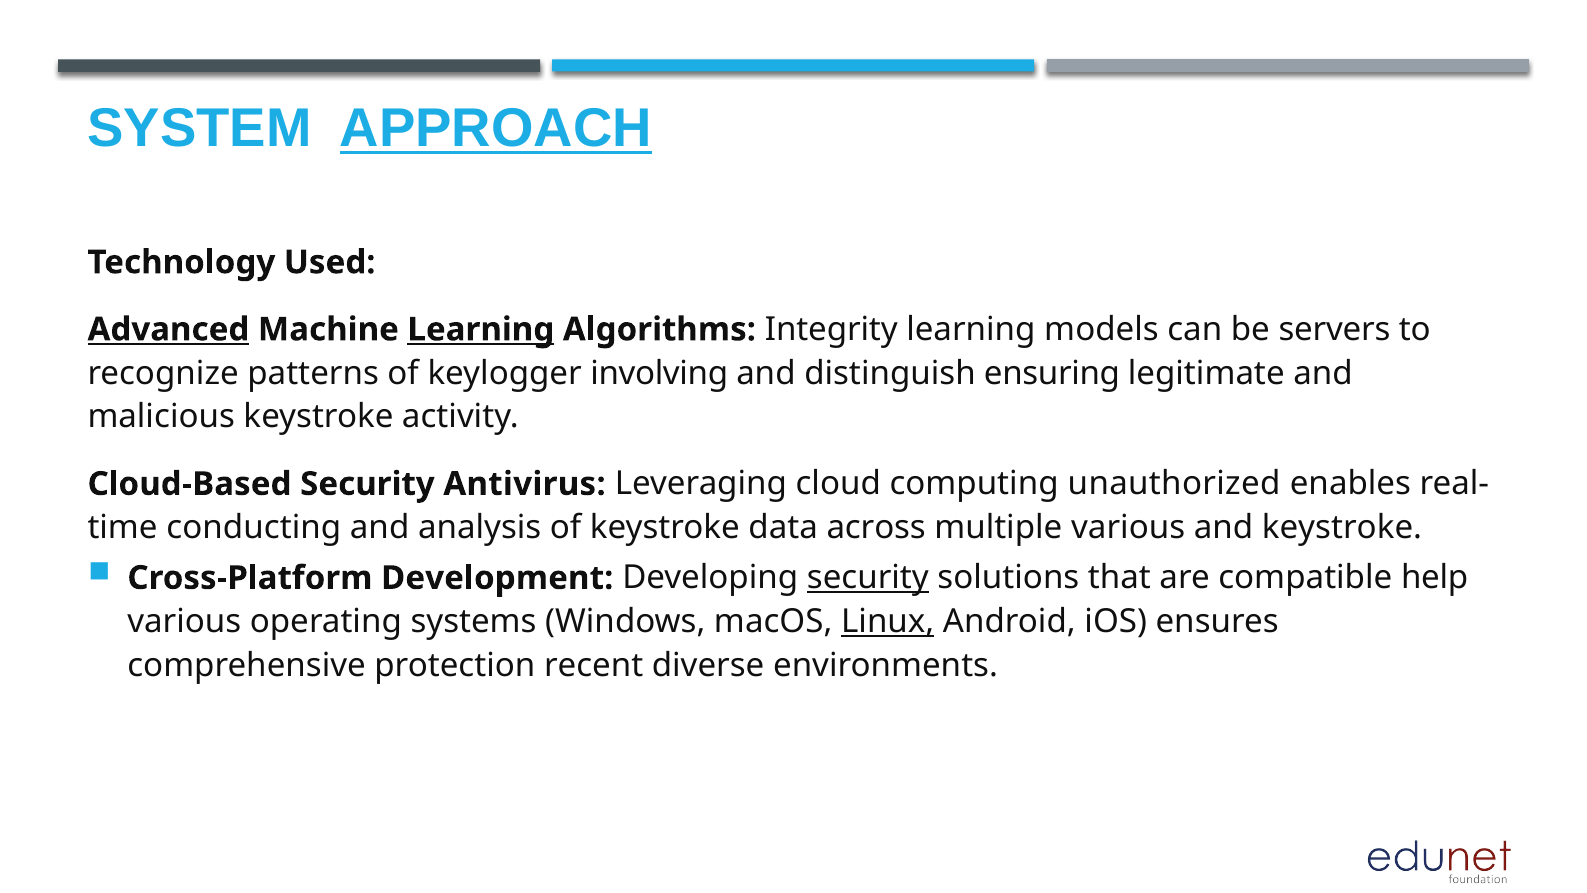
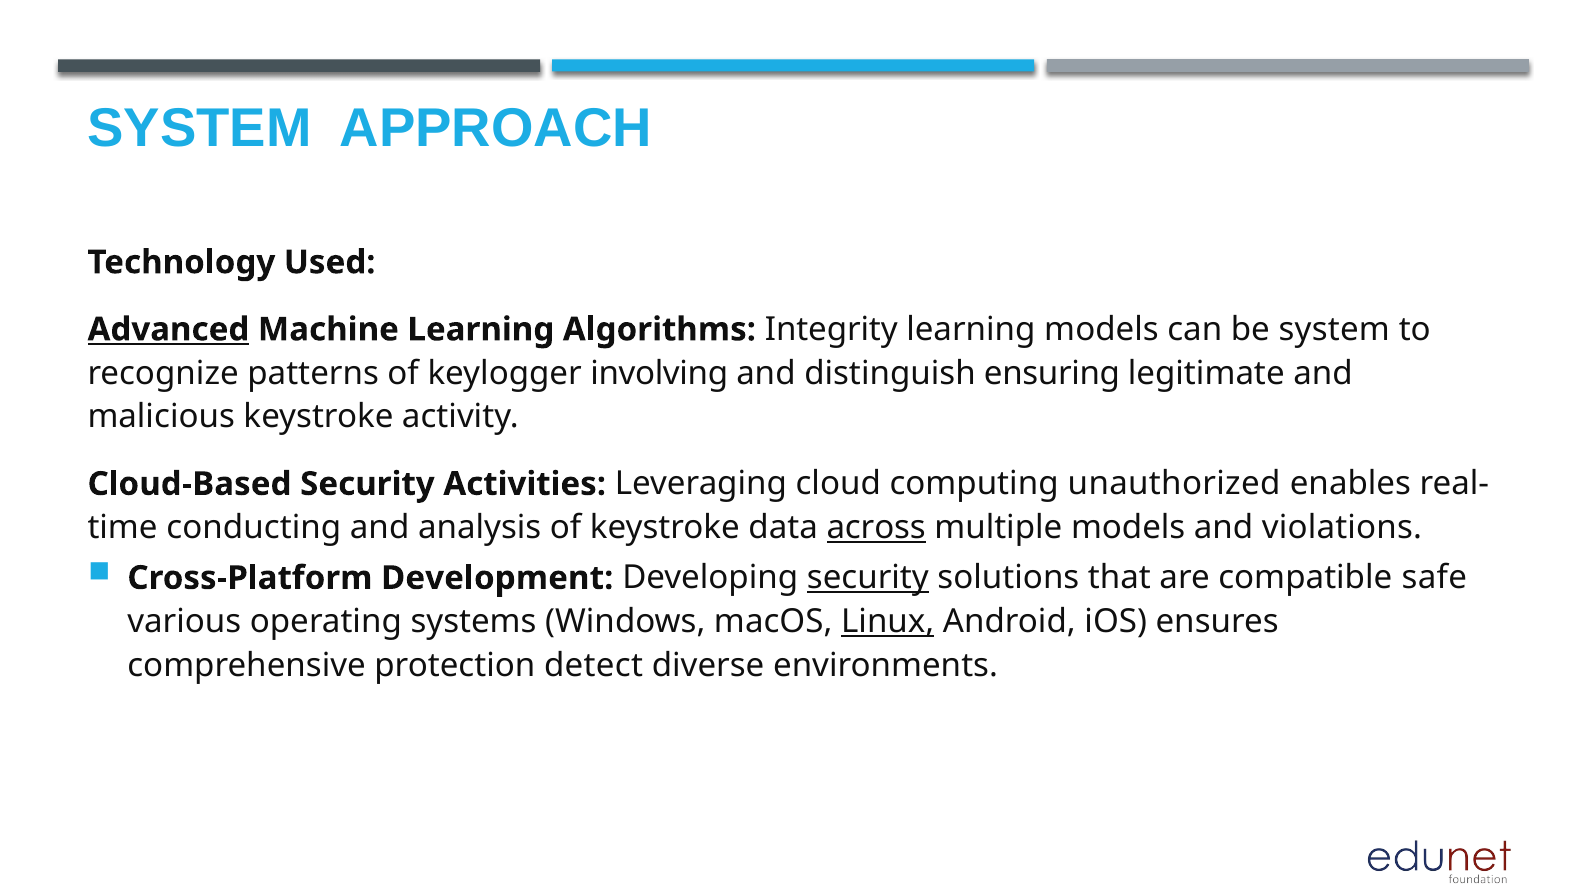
APPROACH underline: present -> none
Learning at (481, 329) underline: present -> none
be servers: servers -> system
Antivirus: Antivirus -> Activities
across underline: none -> present
multiple various: various -> models
and keystroke: keystroke -> violations
help: help -> safe
recent: recent -> detect
